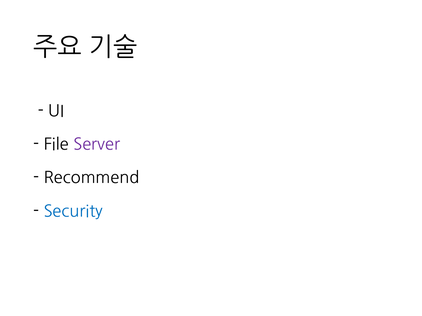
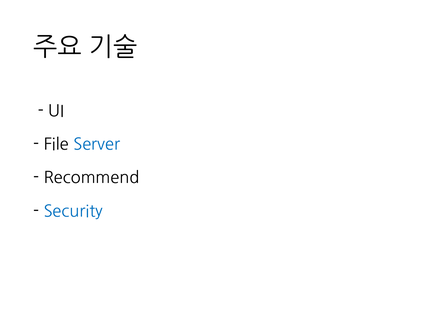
Server colour: purple -> blue
